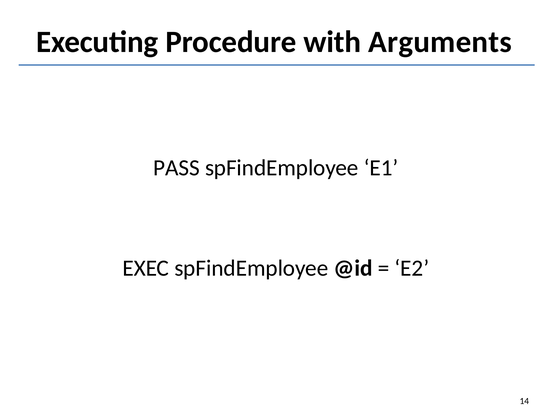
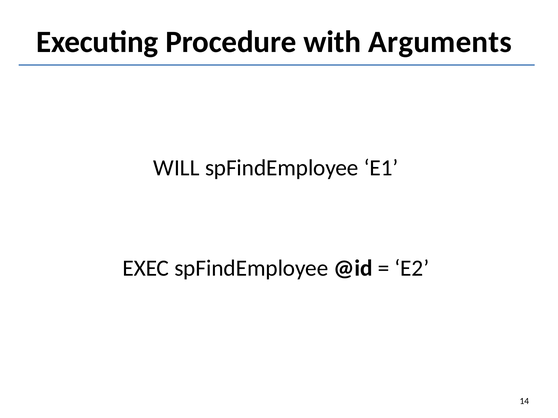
PASS: PASS -> WILL
